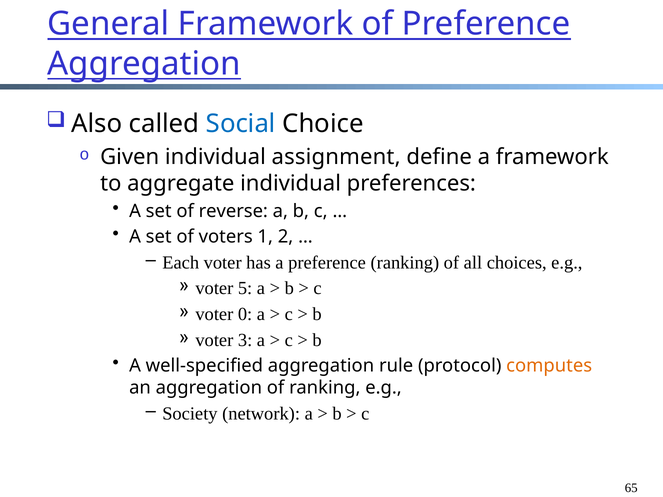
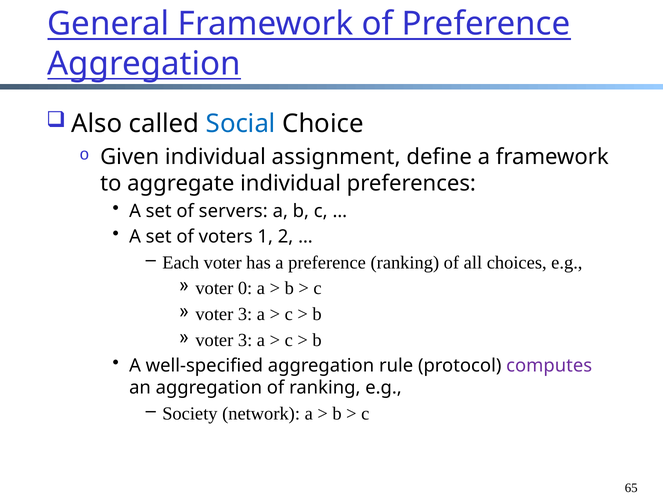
reverse: reverse -> servers
5: 5 -> 0
0 at (245, 314): 0 -> 3
computes colour: orange -> purple
